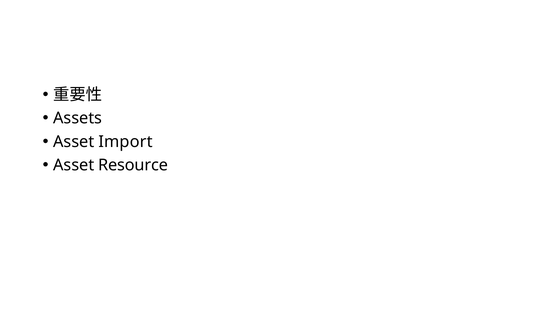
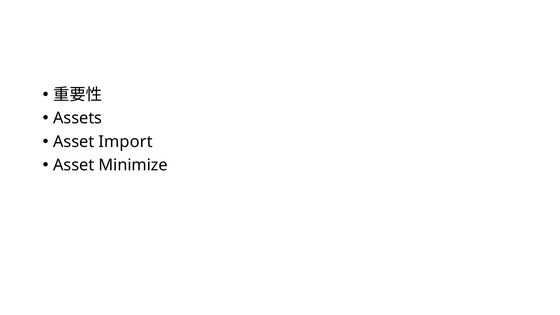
Resource: Resource -> Minimize
